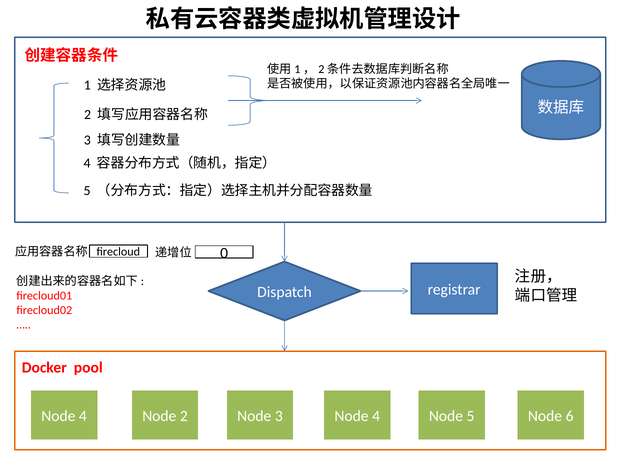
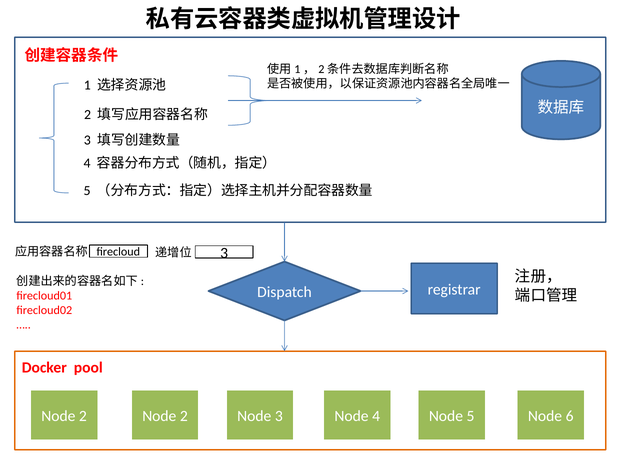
0 at (224, 253): 0 -> 3
4 at (83, 416): 4 -> 2
